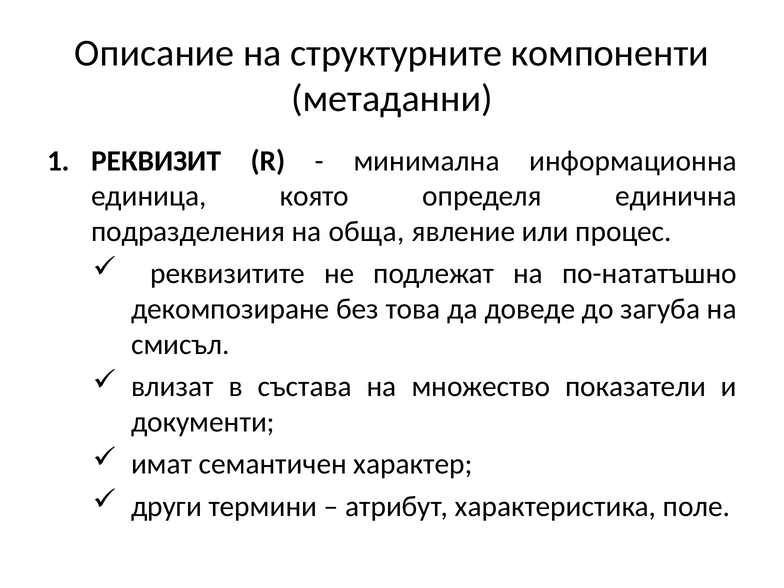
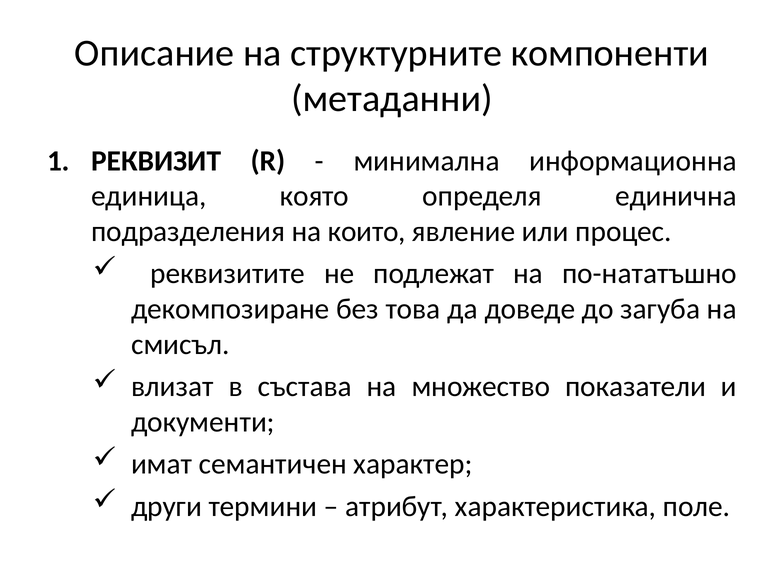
обща: обща -> които
